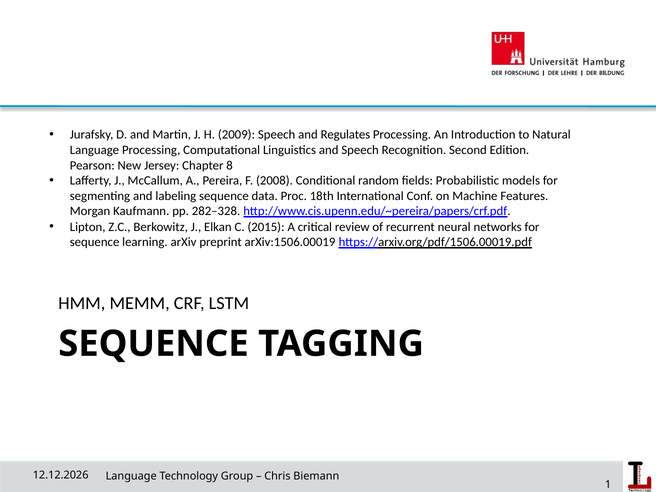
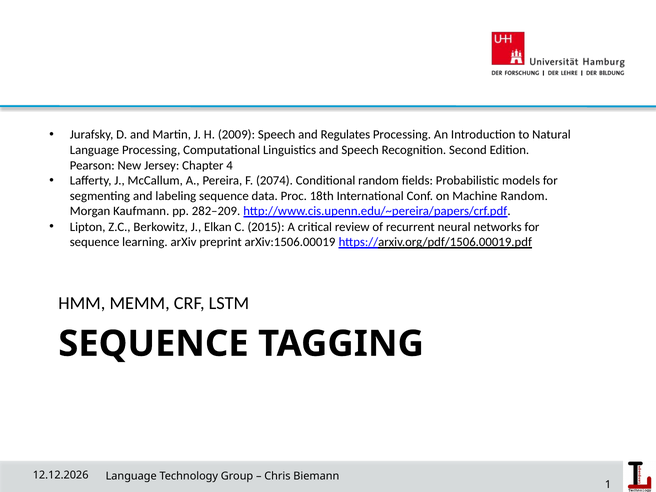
8: 8 -> 4
2008: 2008 -> 2074
Machine Features: Features -> Random
282–328: 282–328 -> 282–209
